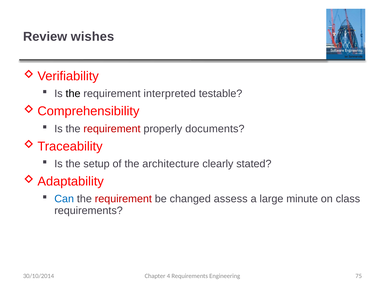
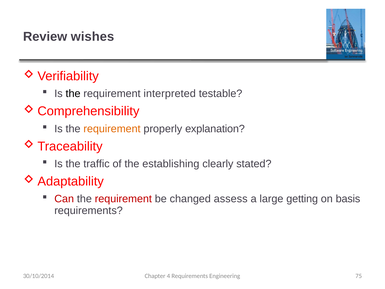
requirement at (112, 129) colour: red -> orange
documents: documents -> explanation
setup: setup -> traffic
architecture: architecture -> establishing
Can colour: blue -> red
minute: minute -> getting
class: class -> basis
